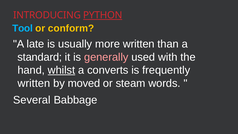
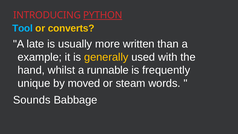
conform: conform -> converts
standard: standard -> example
generally colour: pink -> yellow
whilst underline: present -> none
converts: converts -> runnable
written at (34, 83): written -> unique
Several: Several -> Sounds
